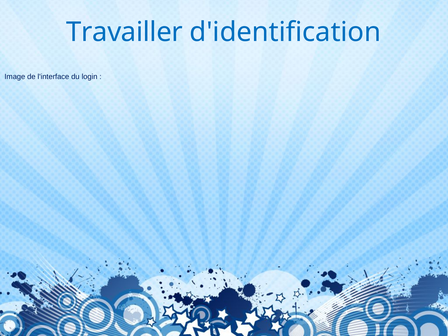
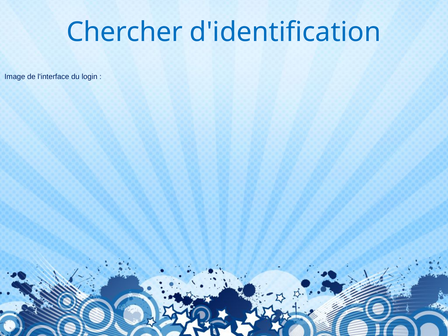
Travailler: Travailler -> Chercher
